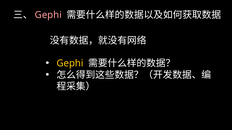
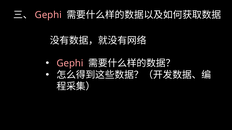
Gephi at (70, 64) colour: yellow -> pink
